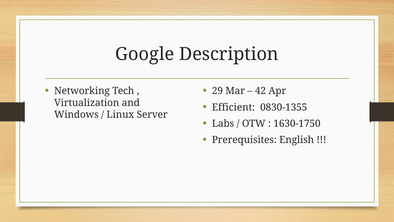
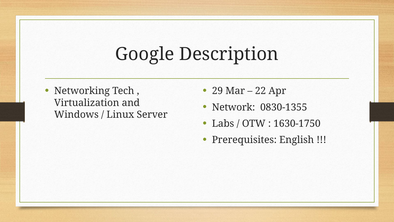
42: 42 -> 22
Efficient: Efficient -> Network
